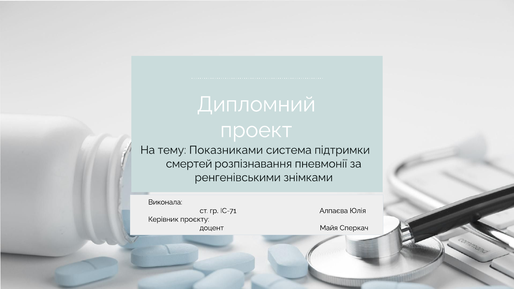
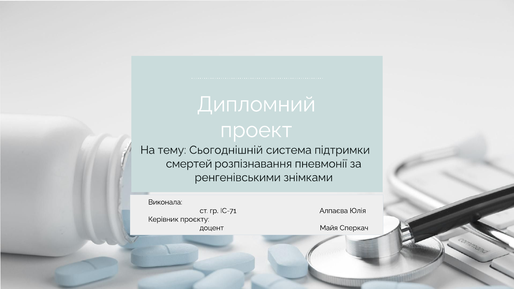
Показниками: Показниками -> Сьогоднішній
